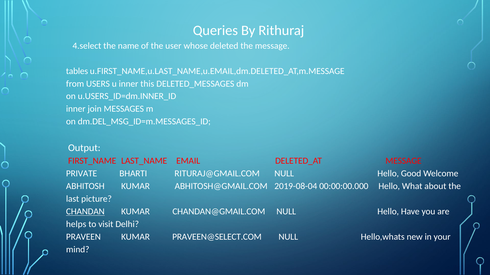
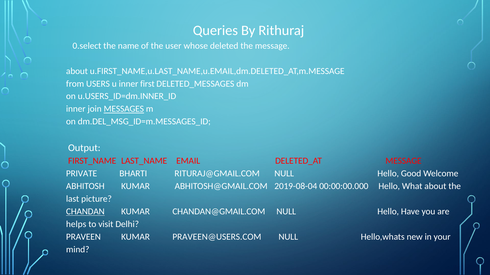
4.select: 4.select -> 0.select
tables at (77, 71): tables -> about
this: this -> first
MESSAGES underline: none -> present
PRAVEEN@SELECT.COM: PRAVEEN@SELECT.COM -> PRAVEEN@USERS.COM
